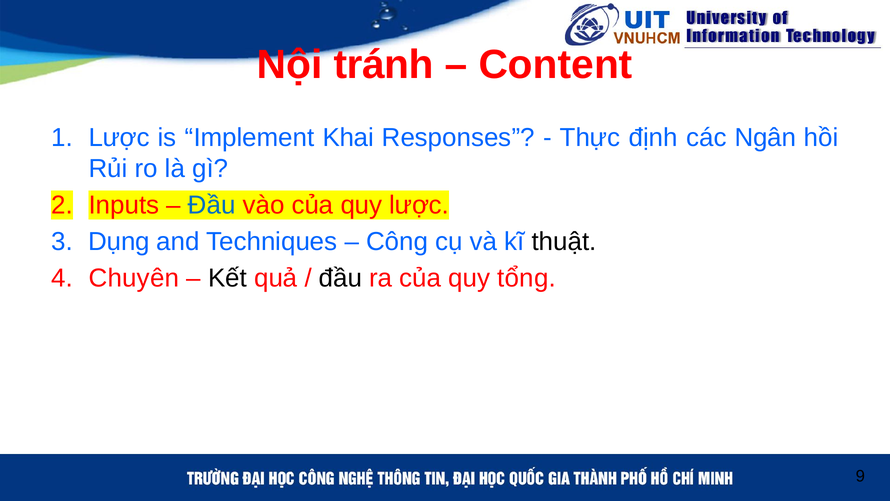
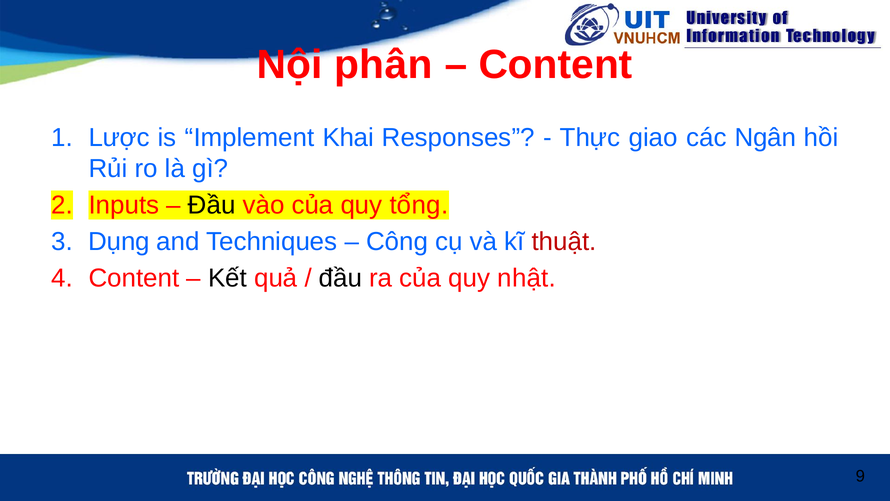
tránh: tránh -> phân
định: định -> giao
Đầu at (212, 205) colour: blue -> black
quy lược: lược -> tổng
thuật colour: black -> red
Chuyên at (134, 278): Chuyên -> Content
tổng: tổng -> nhật
